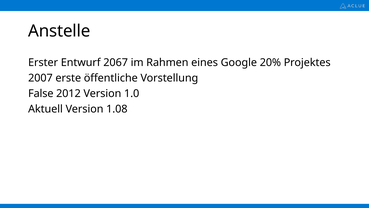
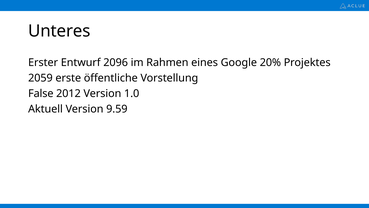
Anstelle: Anstelle -> Unteres
2067: 2067 -> 2096
2007: 2007 -> 2059
1.08: 1.08 -> 9.59
